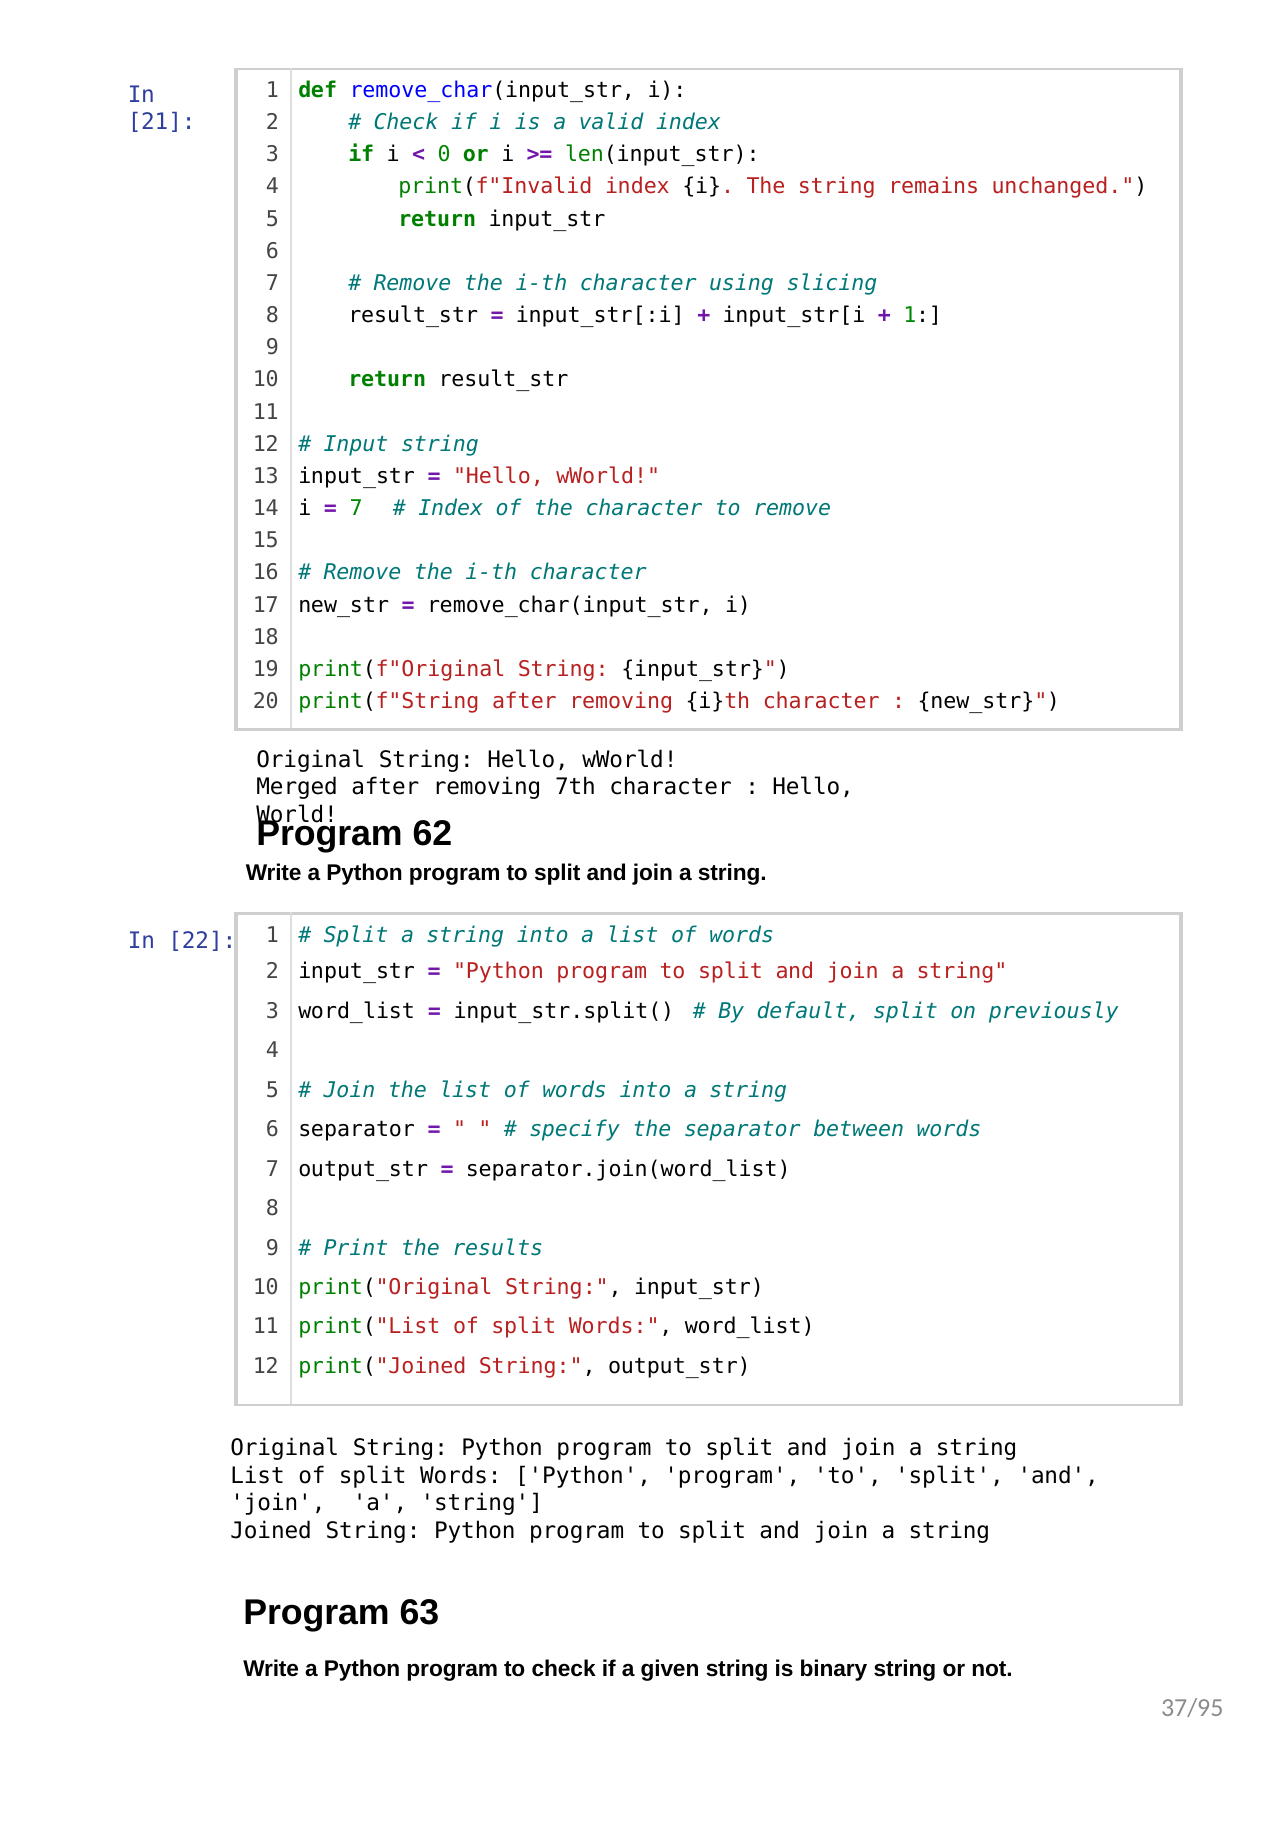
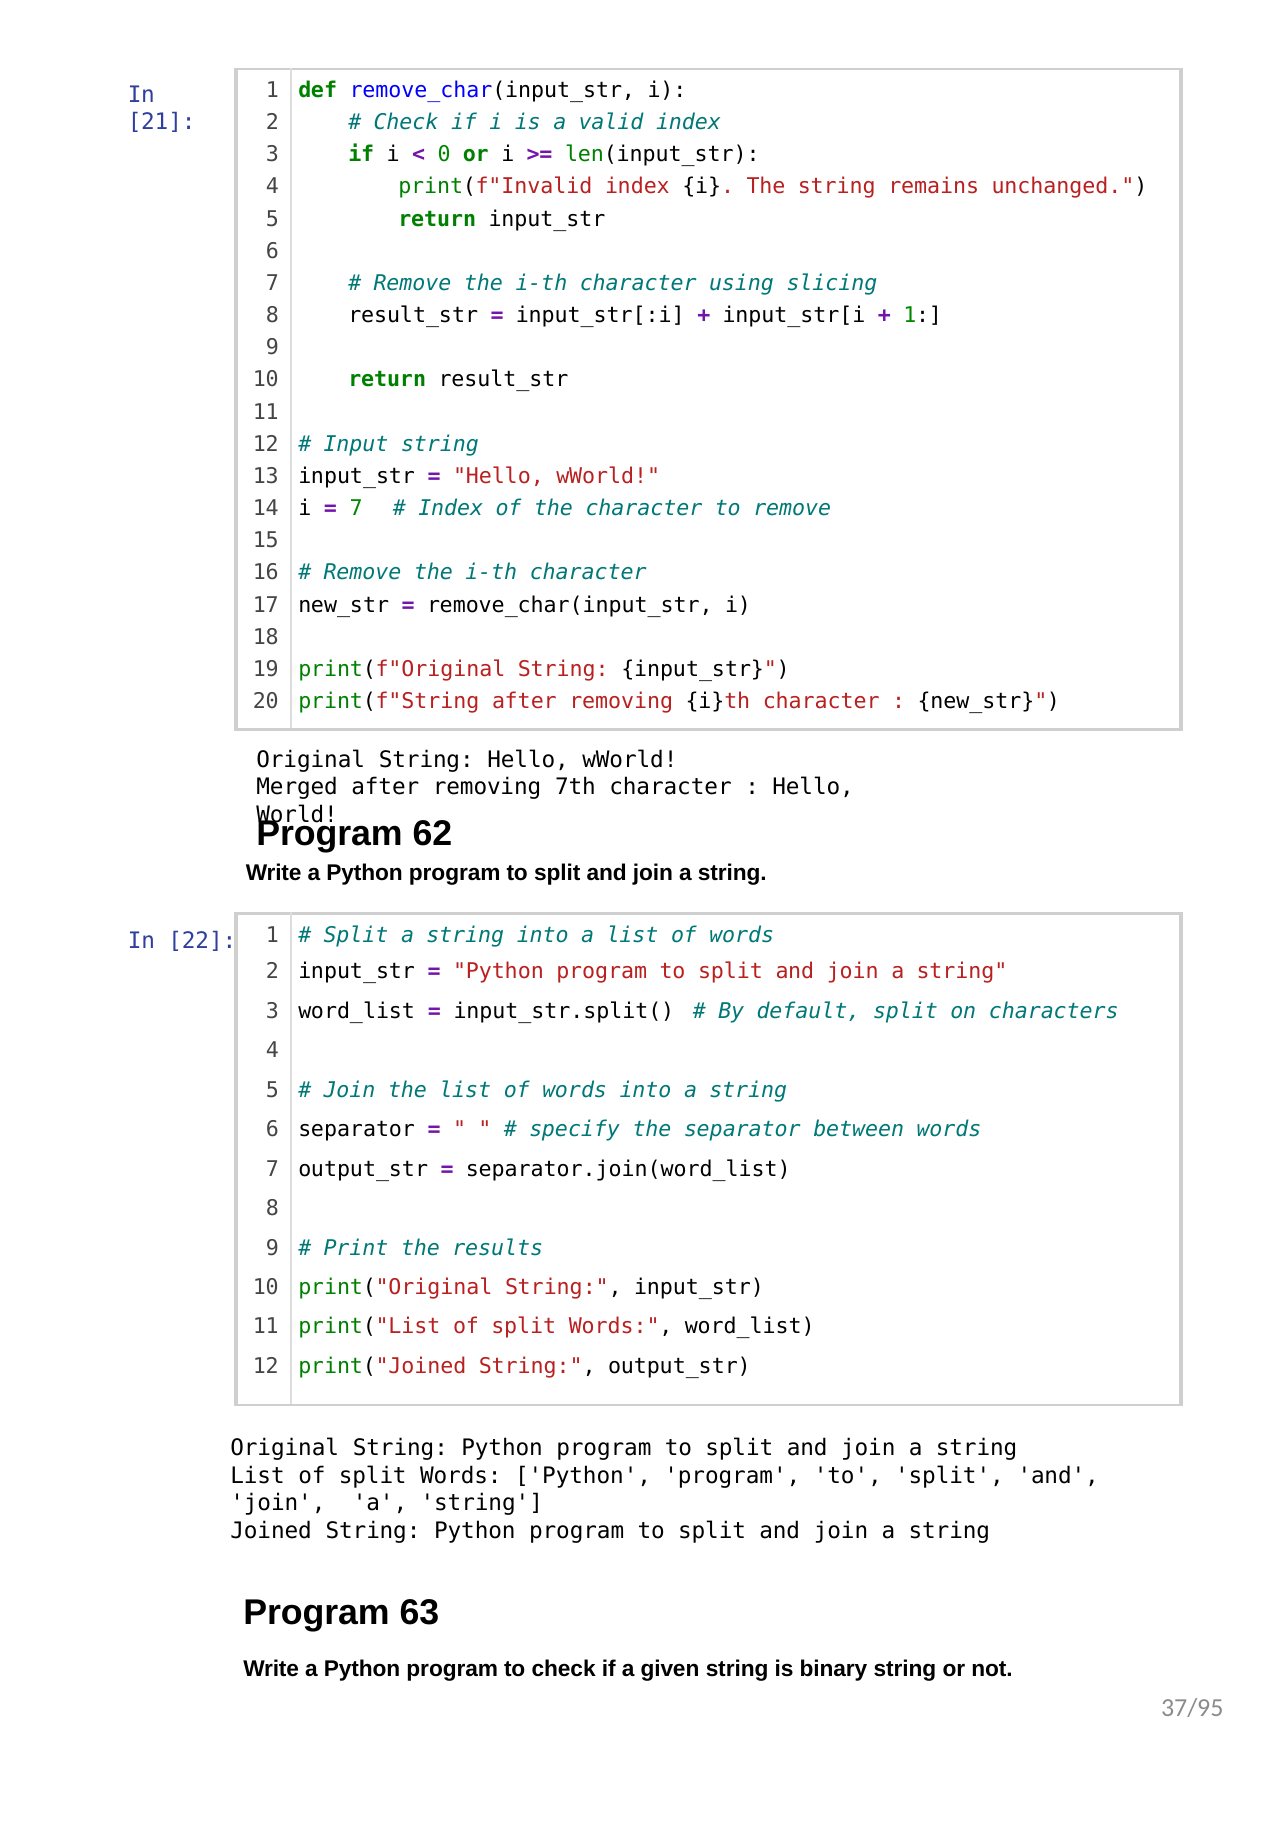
previously: previously -> characters
